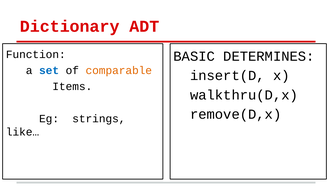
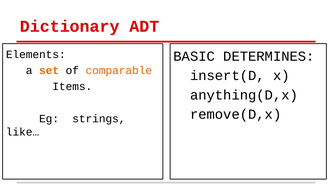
Function: Function -> Elements
set colour: blue -> orange
walkthru(D,x: walkthru(D,x -> anything(D,x
